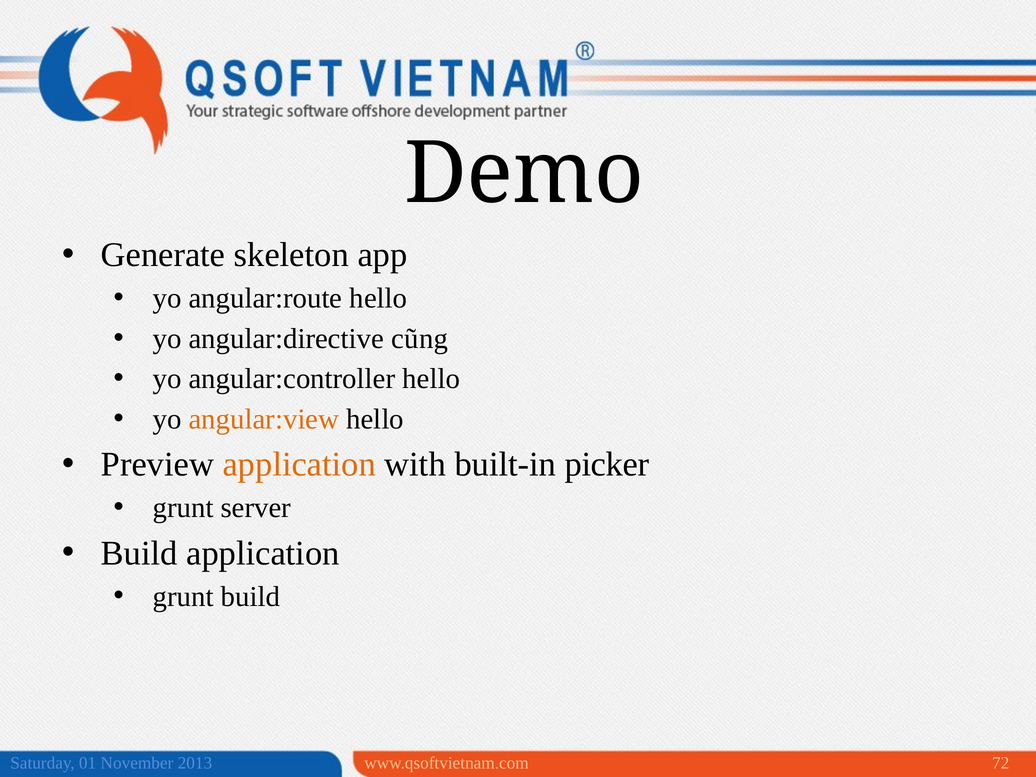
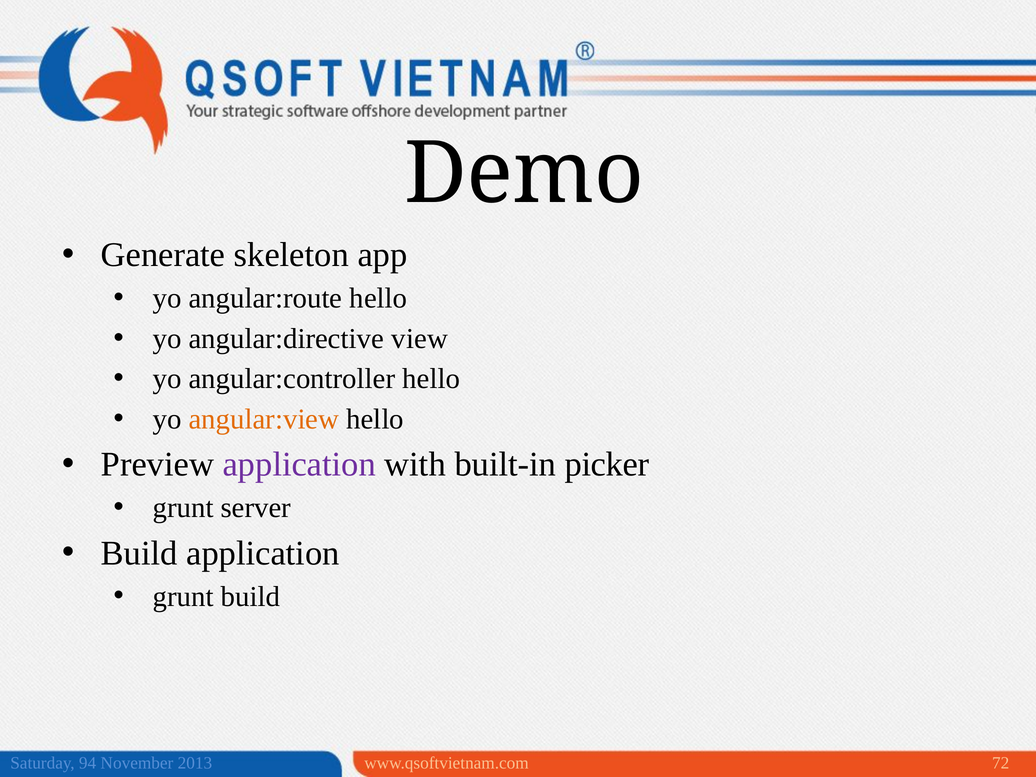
cũng: cũng -> view
application at (299, 465) colour: orange -> purple
01: 01 -> 94
